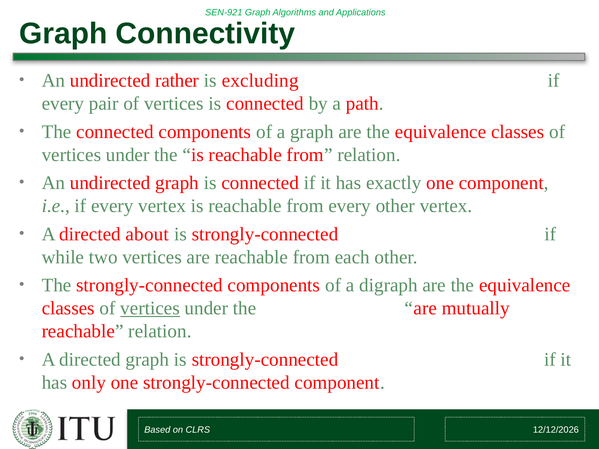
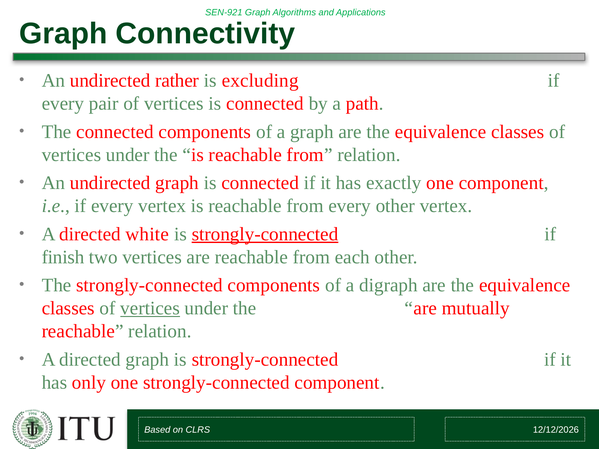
about: about -> white
strongly-connected at (265, 234) underline: none -> present
while: while -> finish
